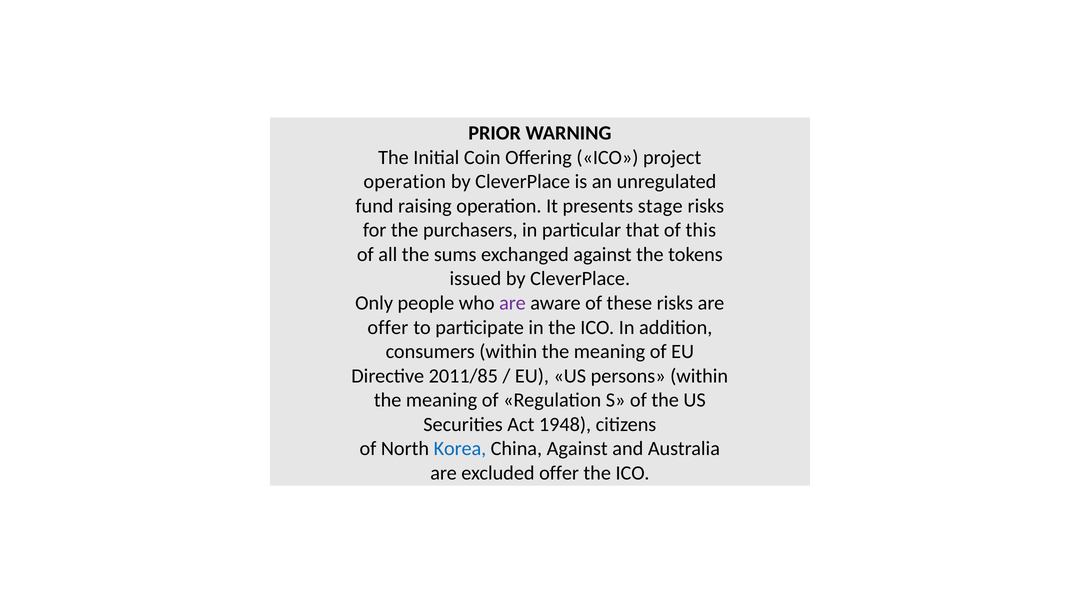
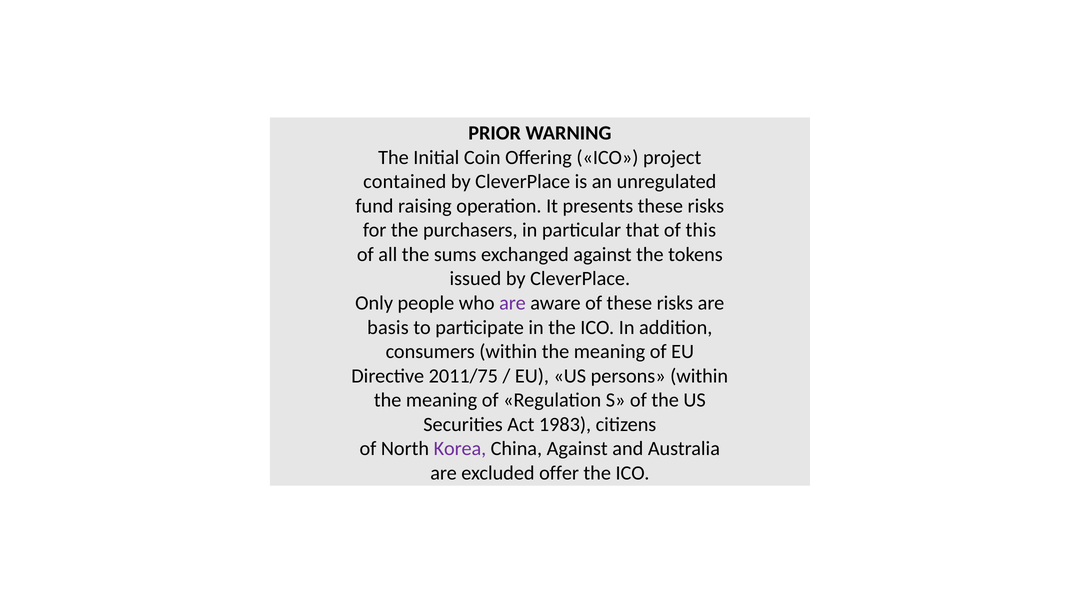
operation at (405, 182): operation -> contained
presents stage: stage -> these
offer at (388, 328): offer -> basis
2011/85: 2011/85 -> 2011/75
1948: 1948 -> 1983
Korea colour: blue -> purple
